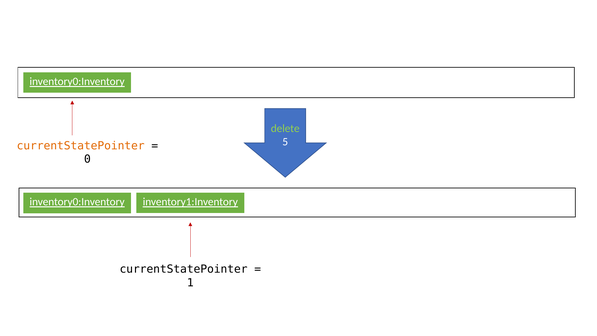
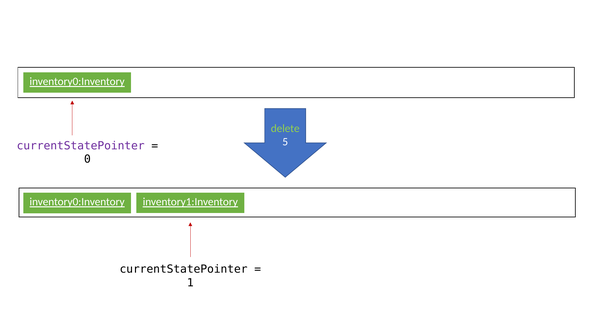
currentStatePointer at (81, 146) colour: orange -> purple
